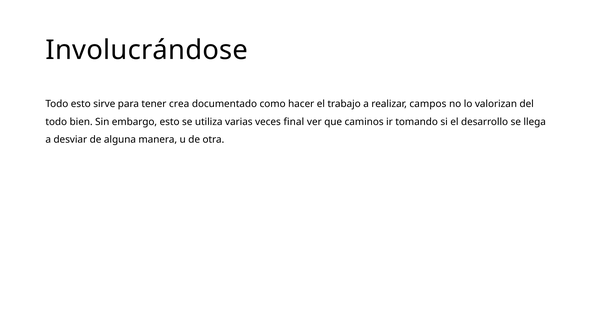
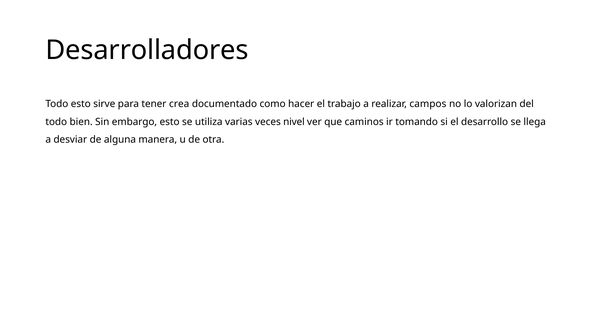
Involucrándose: Involucrándose -> Desarrolladores
final: final -> nivel
